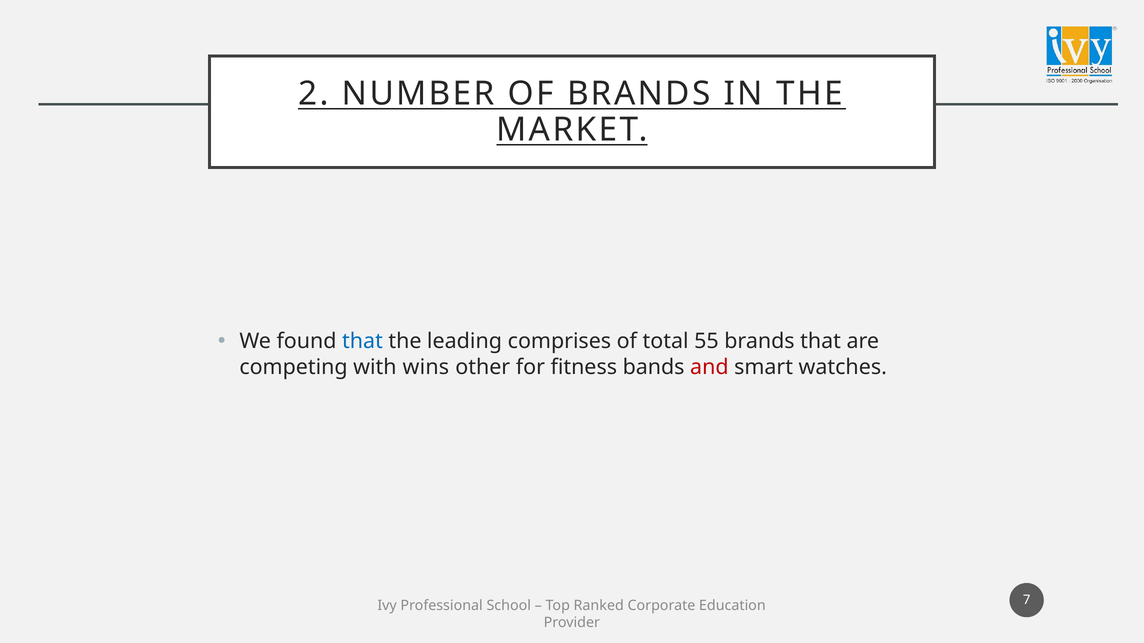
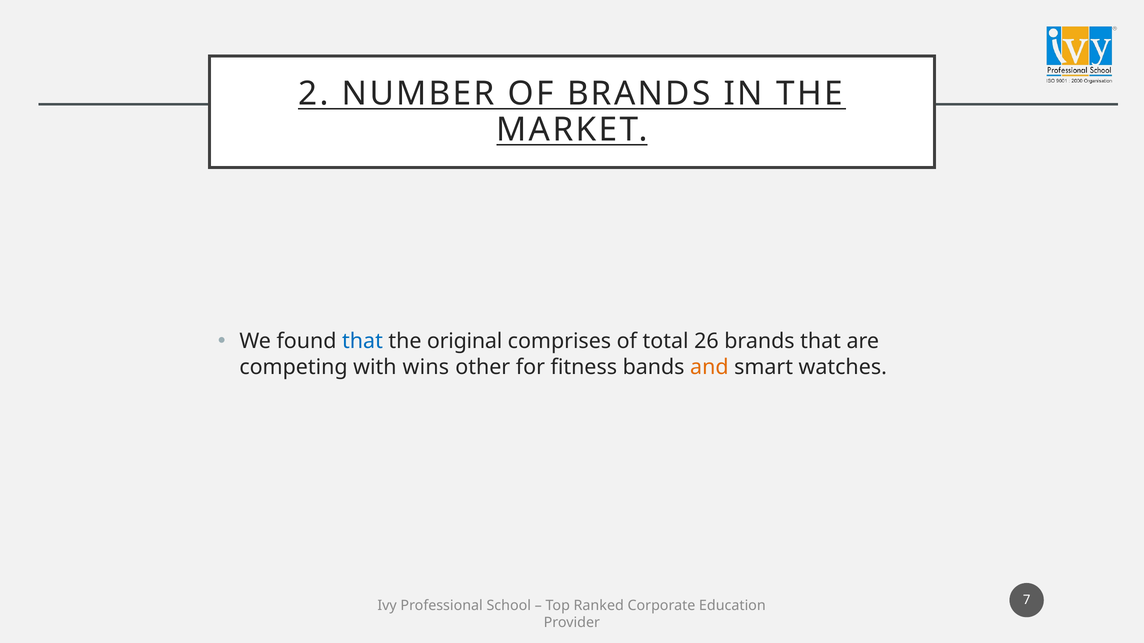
leading: leading -> original
55: 55 -> 26
and colour: red -> orange
